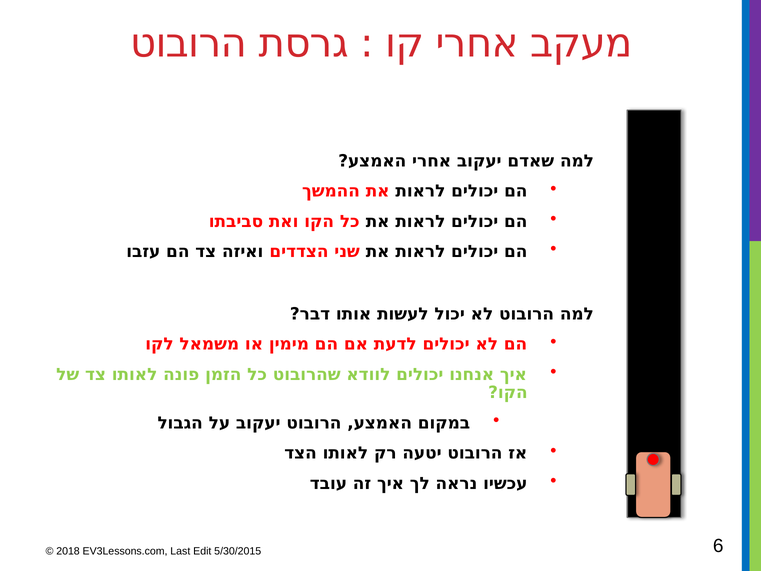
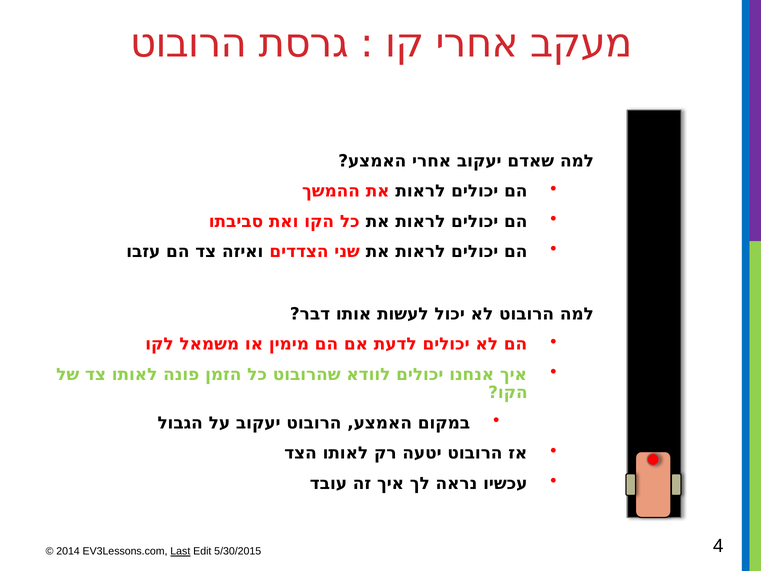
2018: 2018 -> 2014
Last underline: none -> present
6: 6 -> 4
